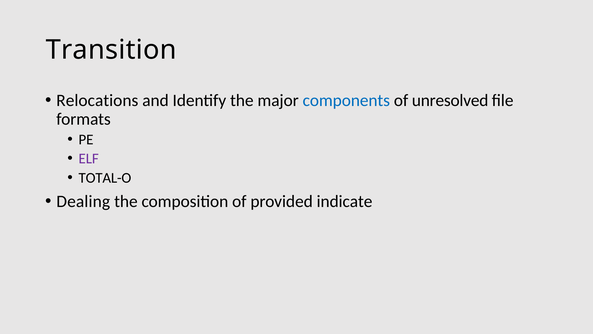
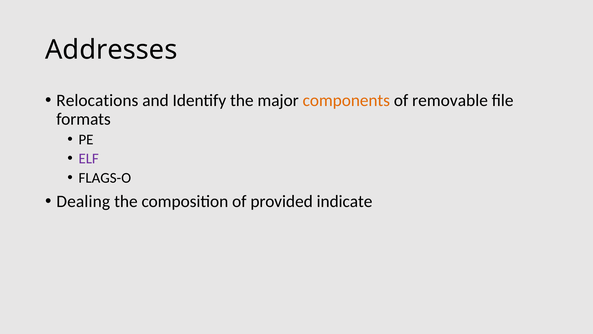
Transition: Transition -> Addresses
components colour: blue -> orange
unresolved: unresolved -> removable
TOTAL-O: TOTAL-O -> FLAGS-O
